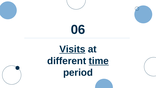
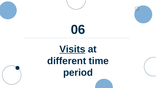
time underline: present -> none
